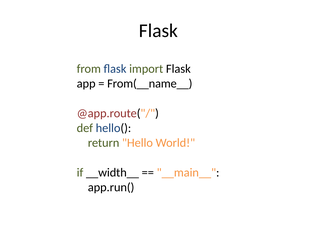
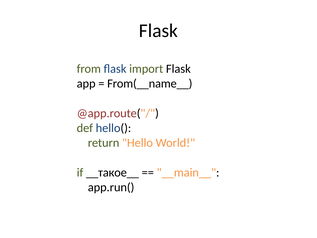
__width__: __width__ -> __такое__
